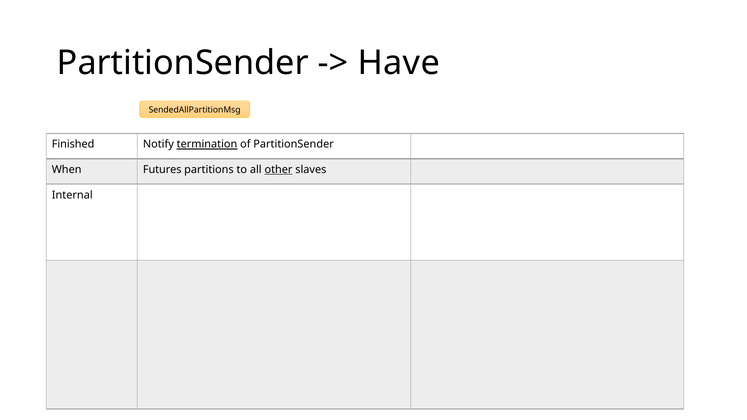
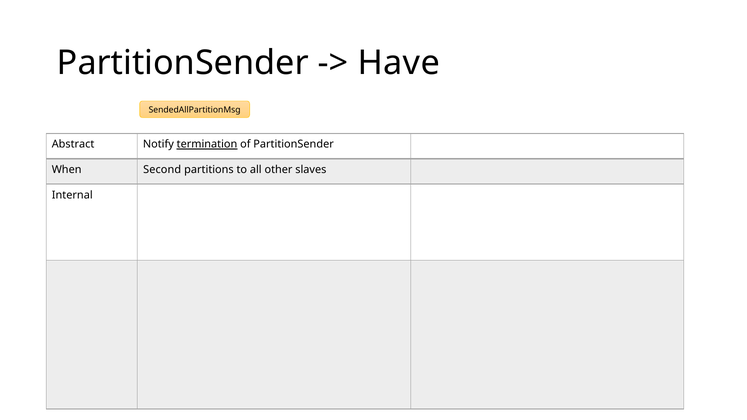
Finished: Finished -> Abstract
Futures: Futures -> Second
other underline: present -> none
